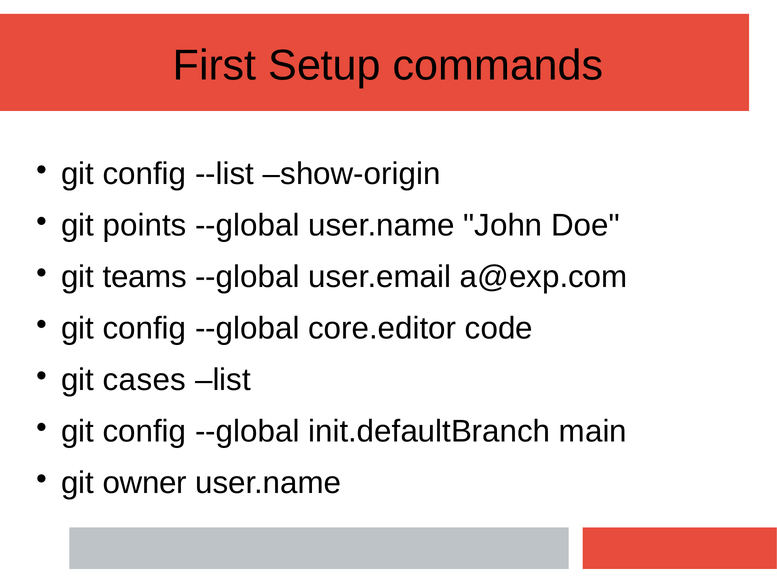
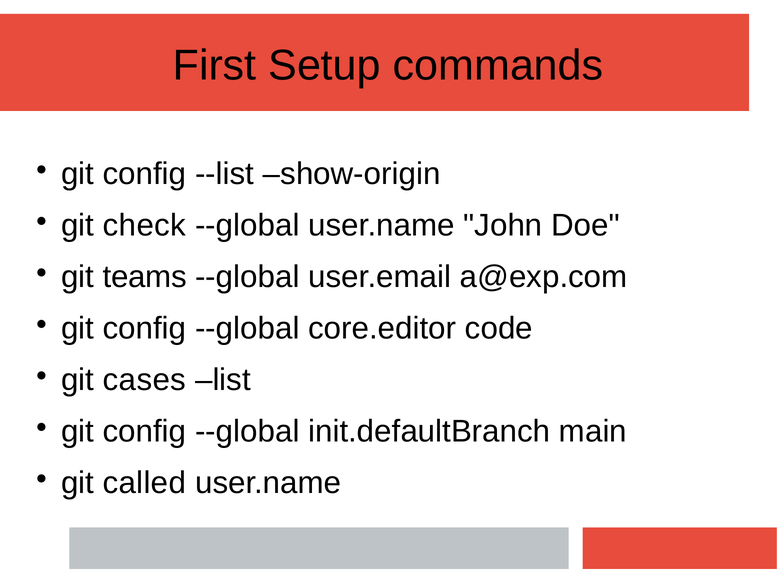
points: points -> check
owner: owner -> called
